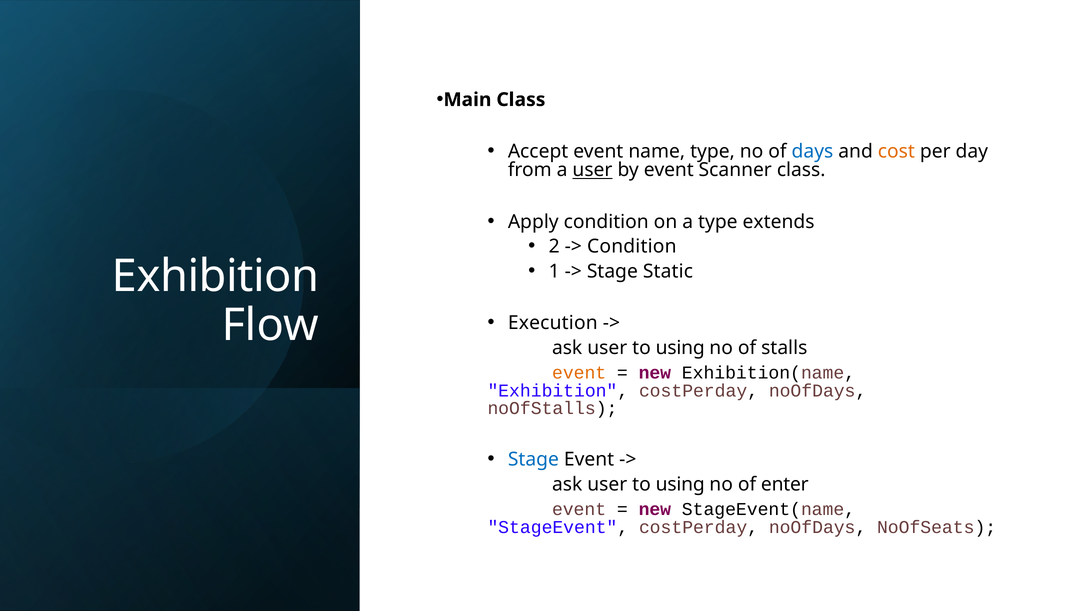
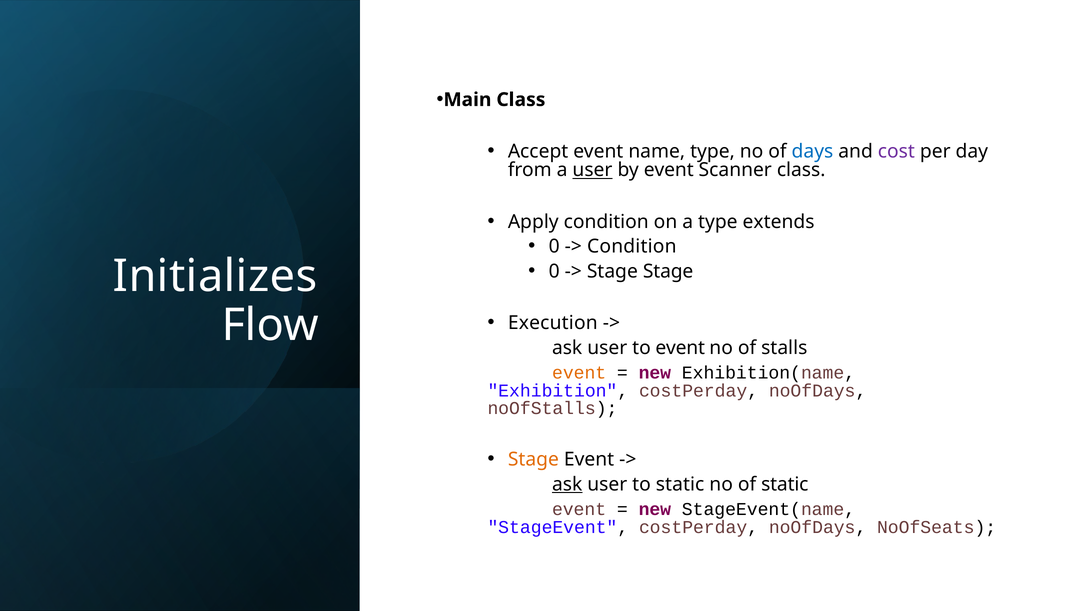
cost colour: orange -> purple
2 at (554, 246): 2 -> 0
1 at (554, 271): 1 -> 0
Stage Static: Static -> Stage
Exhibition at (216, 276): Exhibition -> Initializes
using at (680, 348): using -> event
Stage at (533, 459) colour: blue -> orange
ask at (567, 484) underline: none -> present
using at (680, 484): using -> static
of enter: enter -> static
